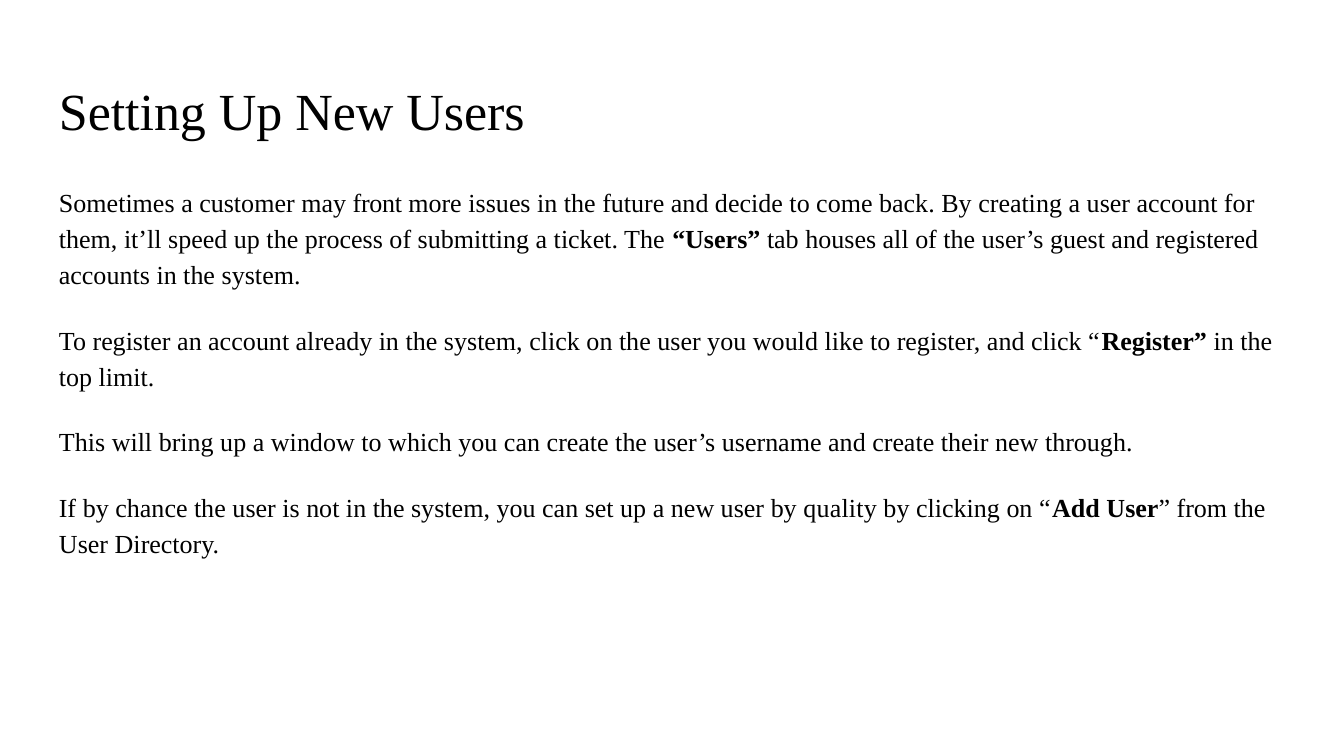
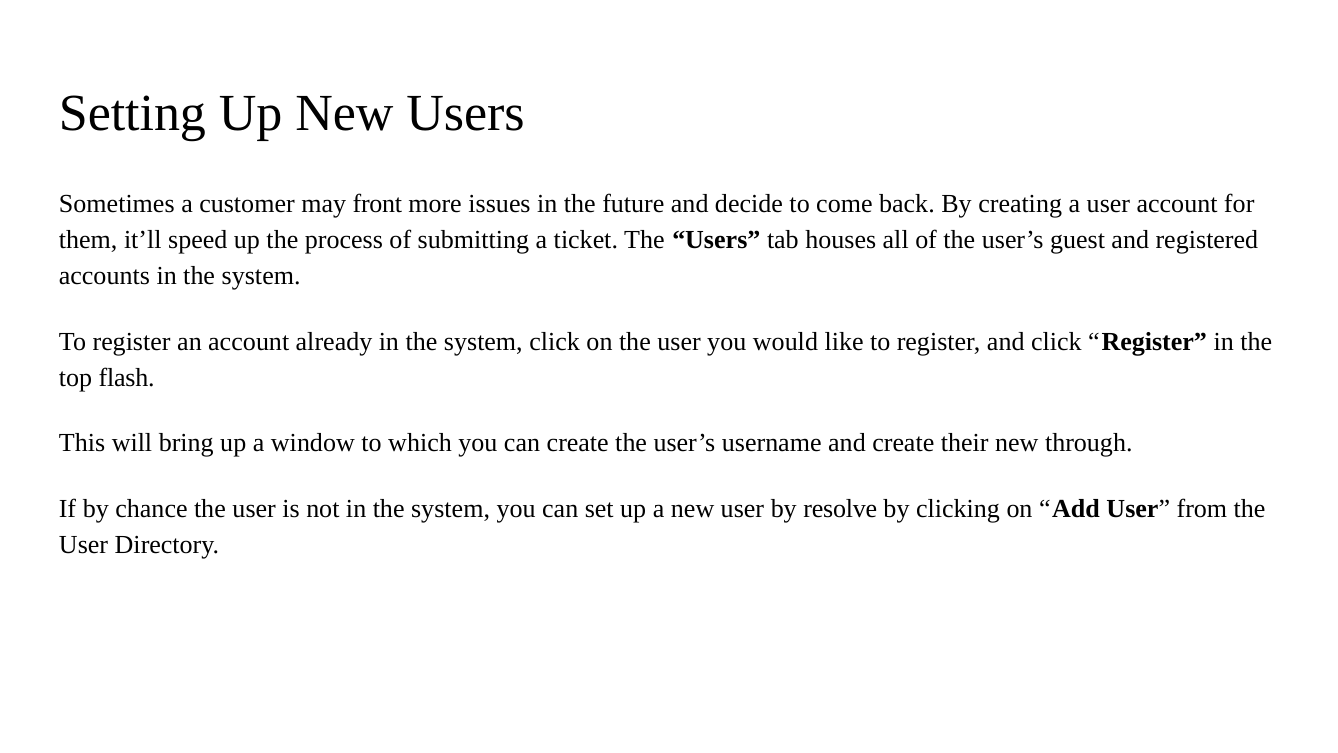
limit: limit -> flash
quality: quality -> resolve
